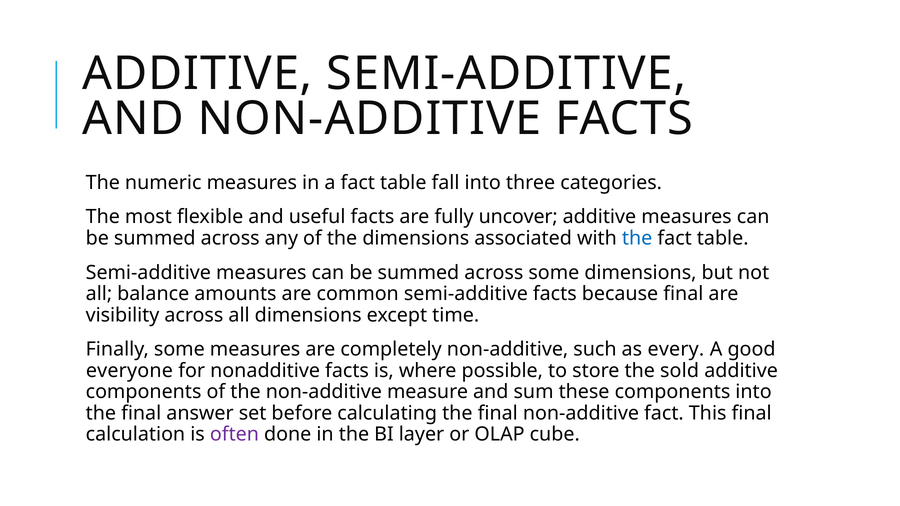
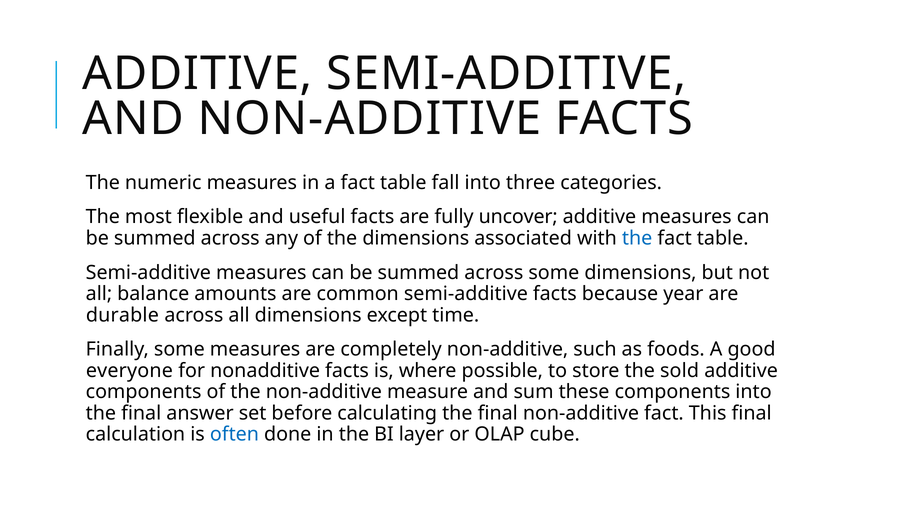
because final: final -> year
visibility: visibility -> durable
every: every -> foods
often colour: purple -> blue
